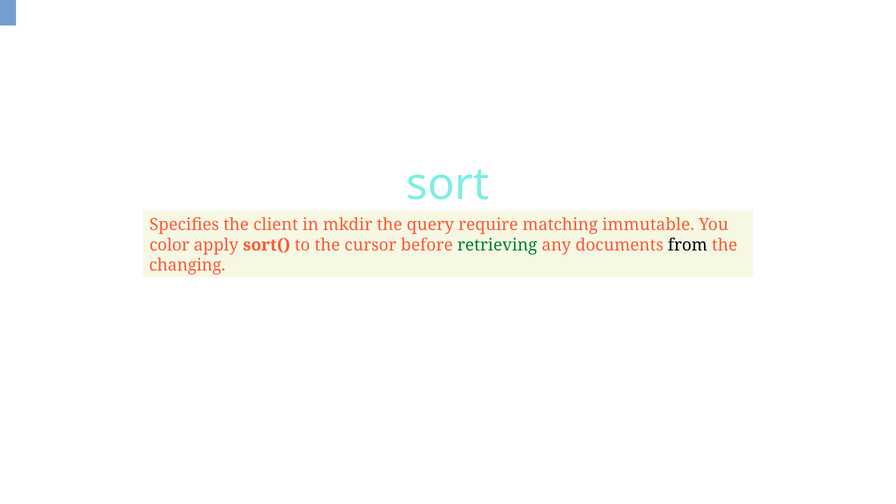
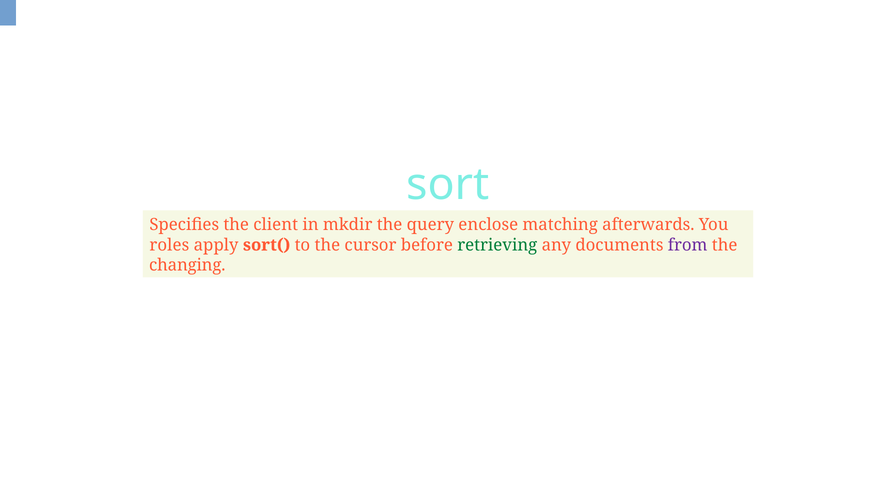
require: require -> enclose
immutable: immutable -> afterwards
color: color -> roles
from colour: black -> purple
